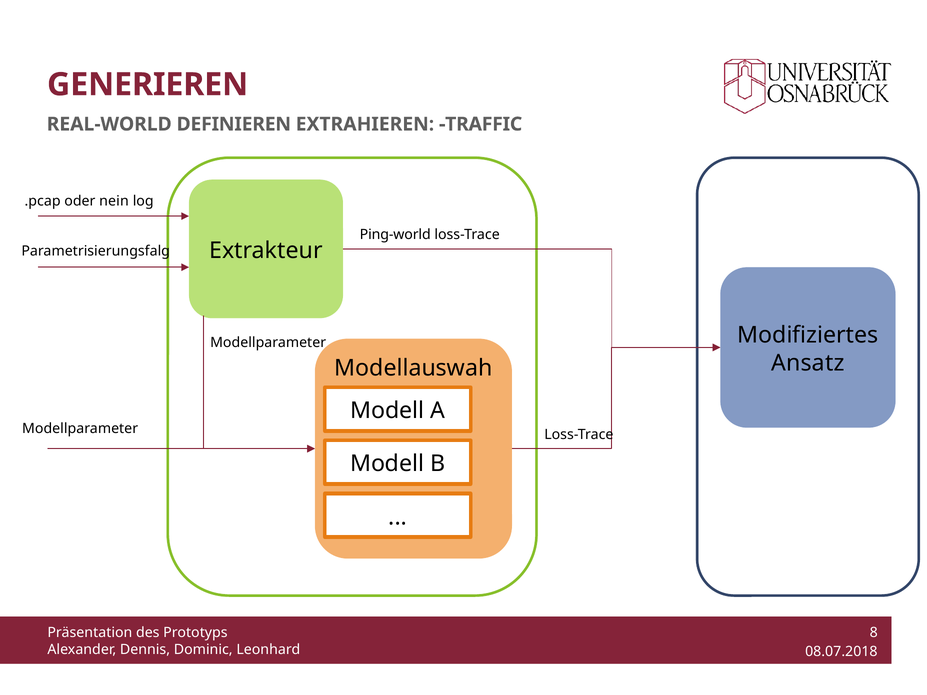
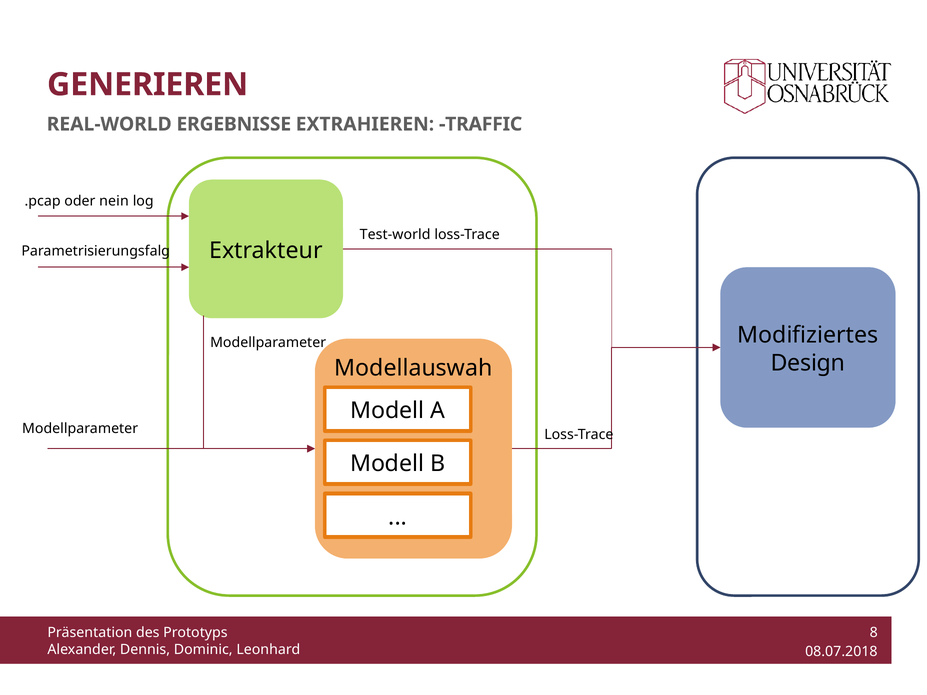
DEFINIEREN: DEFINIEREN -> ERGEBNISSE
Ping-world: Ping-world -> Test-world
Ansatz: Ansatz -> Design
